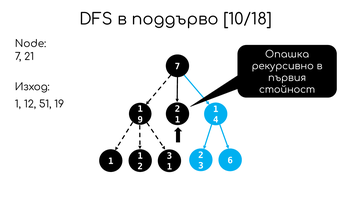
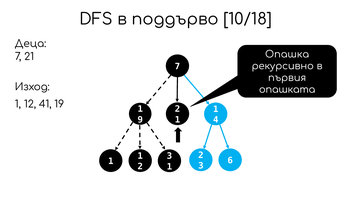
Node: Node -> Деца
стойност: стойност -> опашката
51: 51 -> 41
